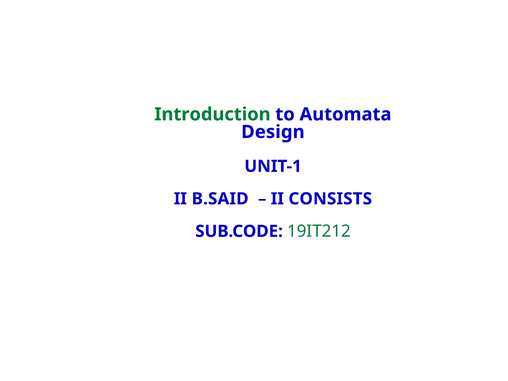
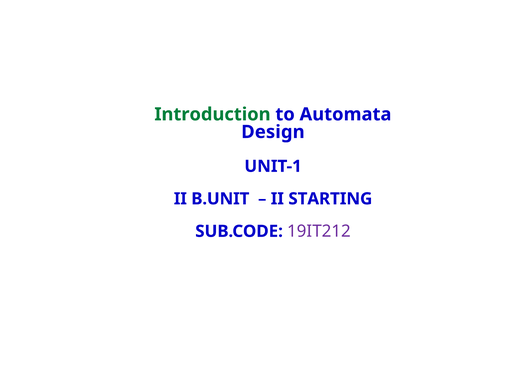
B.SAID: B.SAID -> B.UNIT
CONSISTS: CONSISTS -> STARTING
19IT212 colour: green -> purple
